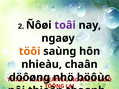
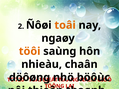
toâi at (65, 25) colour: purple -> orange
